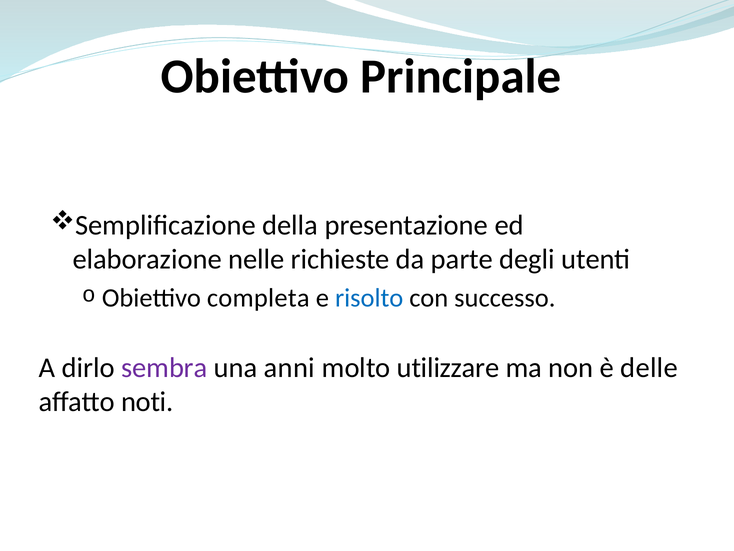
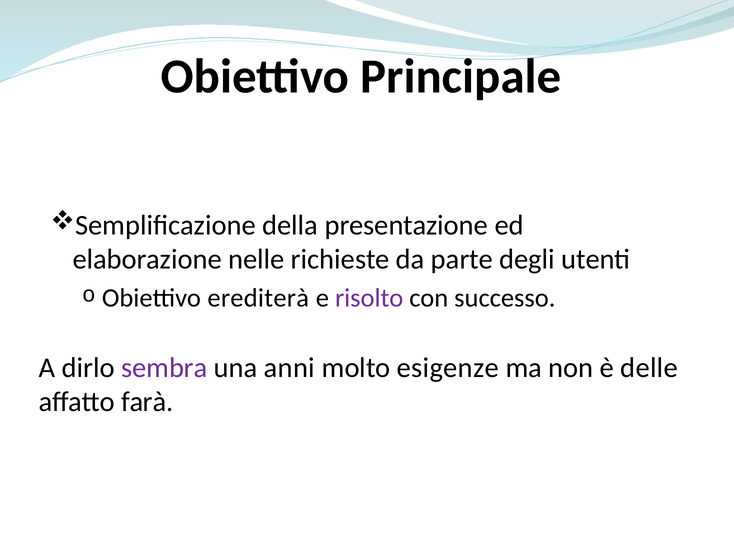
completa: completa -> erediterà
risolto colour: blue -> purple
utilizzare: utilizzare -> esigenze
noti: noti -> farà
